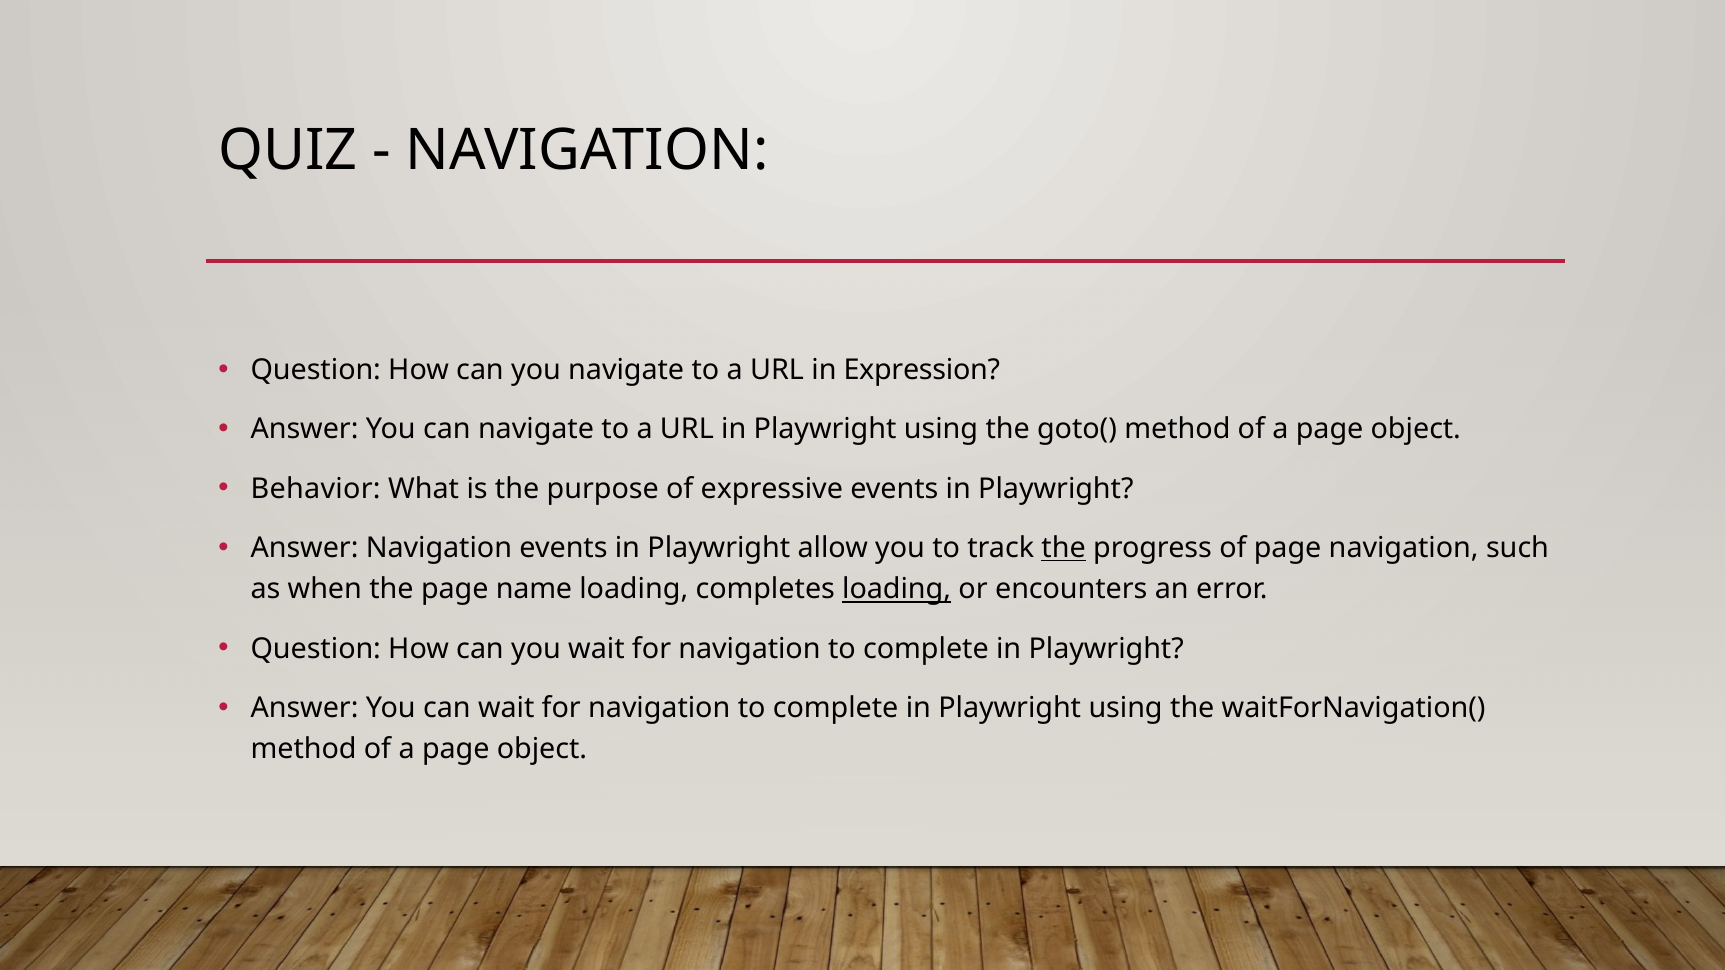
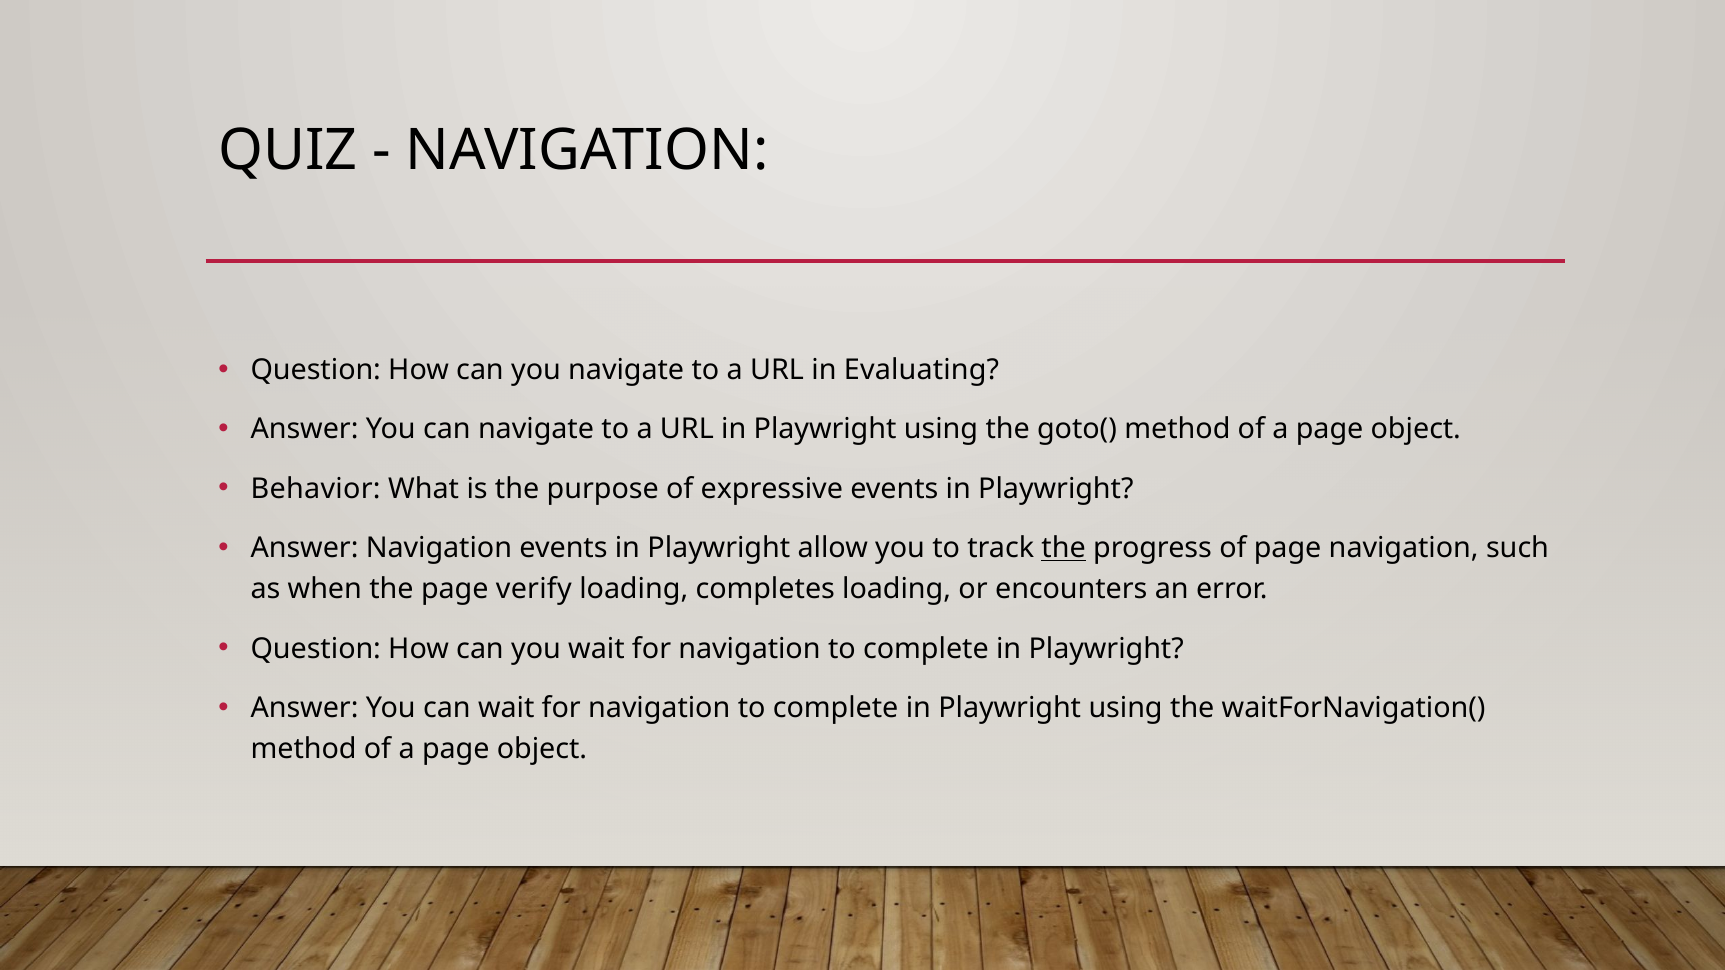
Expression: Expression -> Evaluating
name: name -> verify
loading at (897, 590) underline: present -> none
